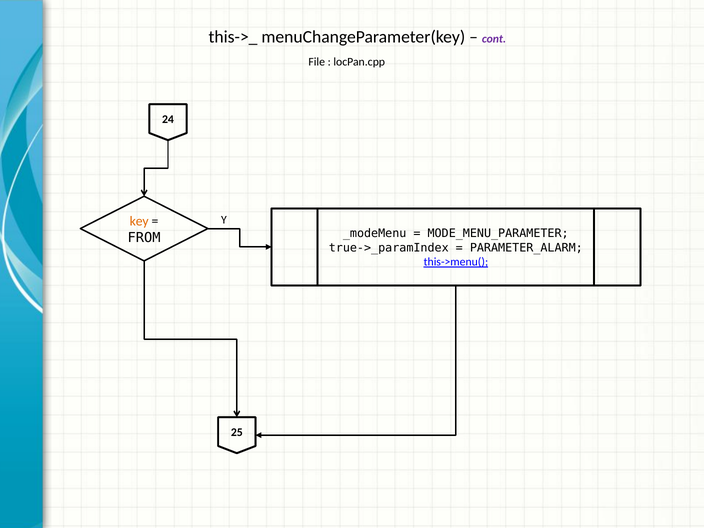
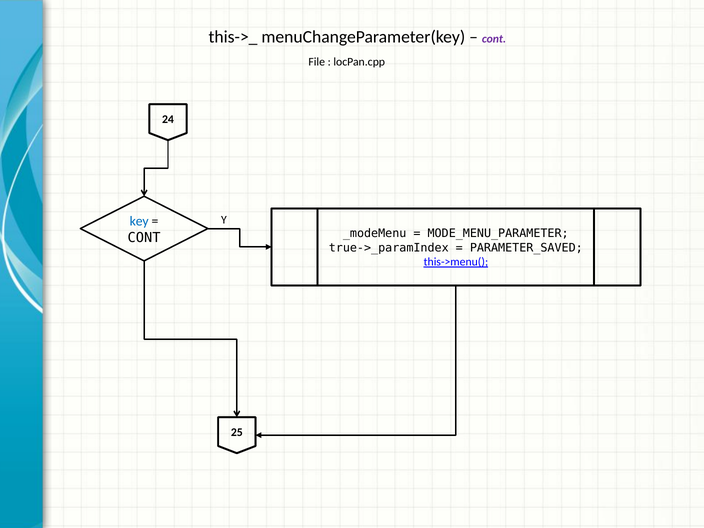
key colour: orange -> blue
FROM at (144, 238): FROM -> CONT
PARAMETER_ALARM: PARAMETER_ALARM -> PARAMETER_SAVED
